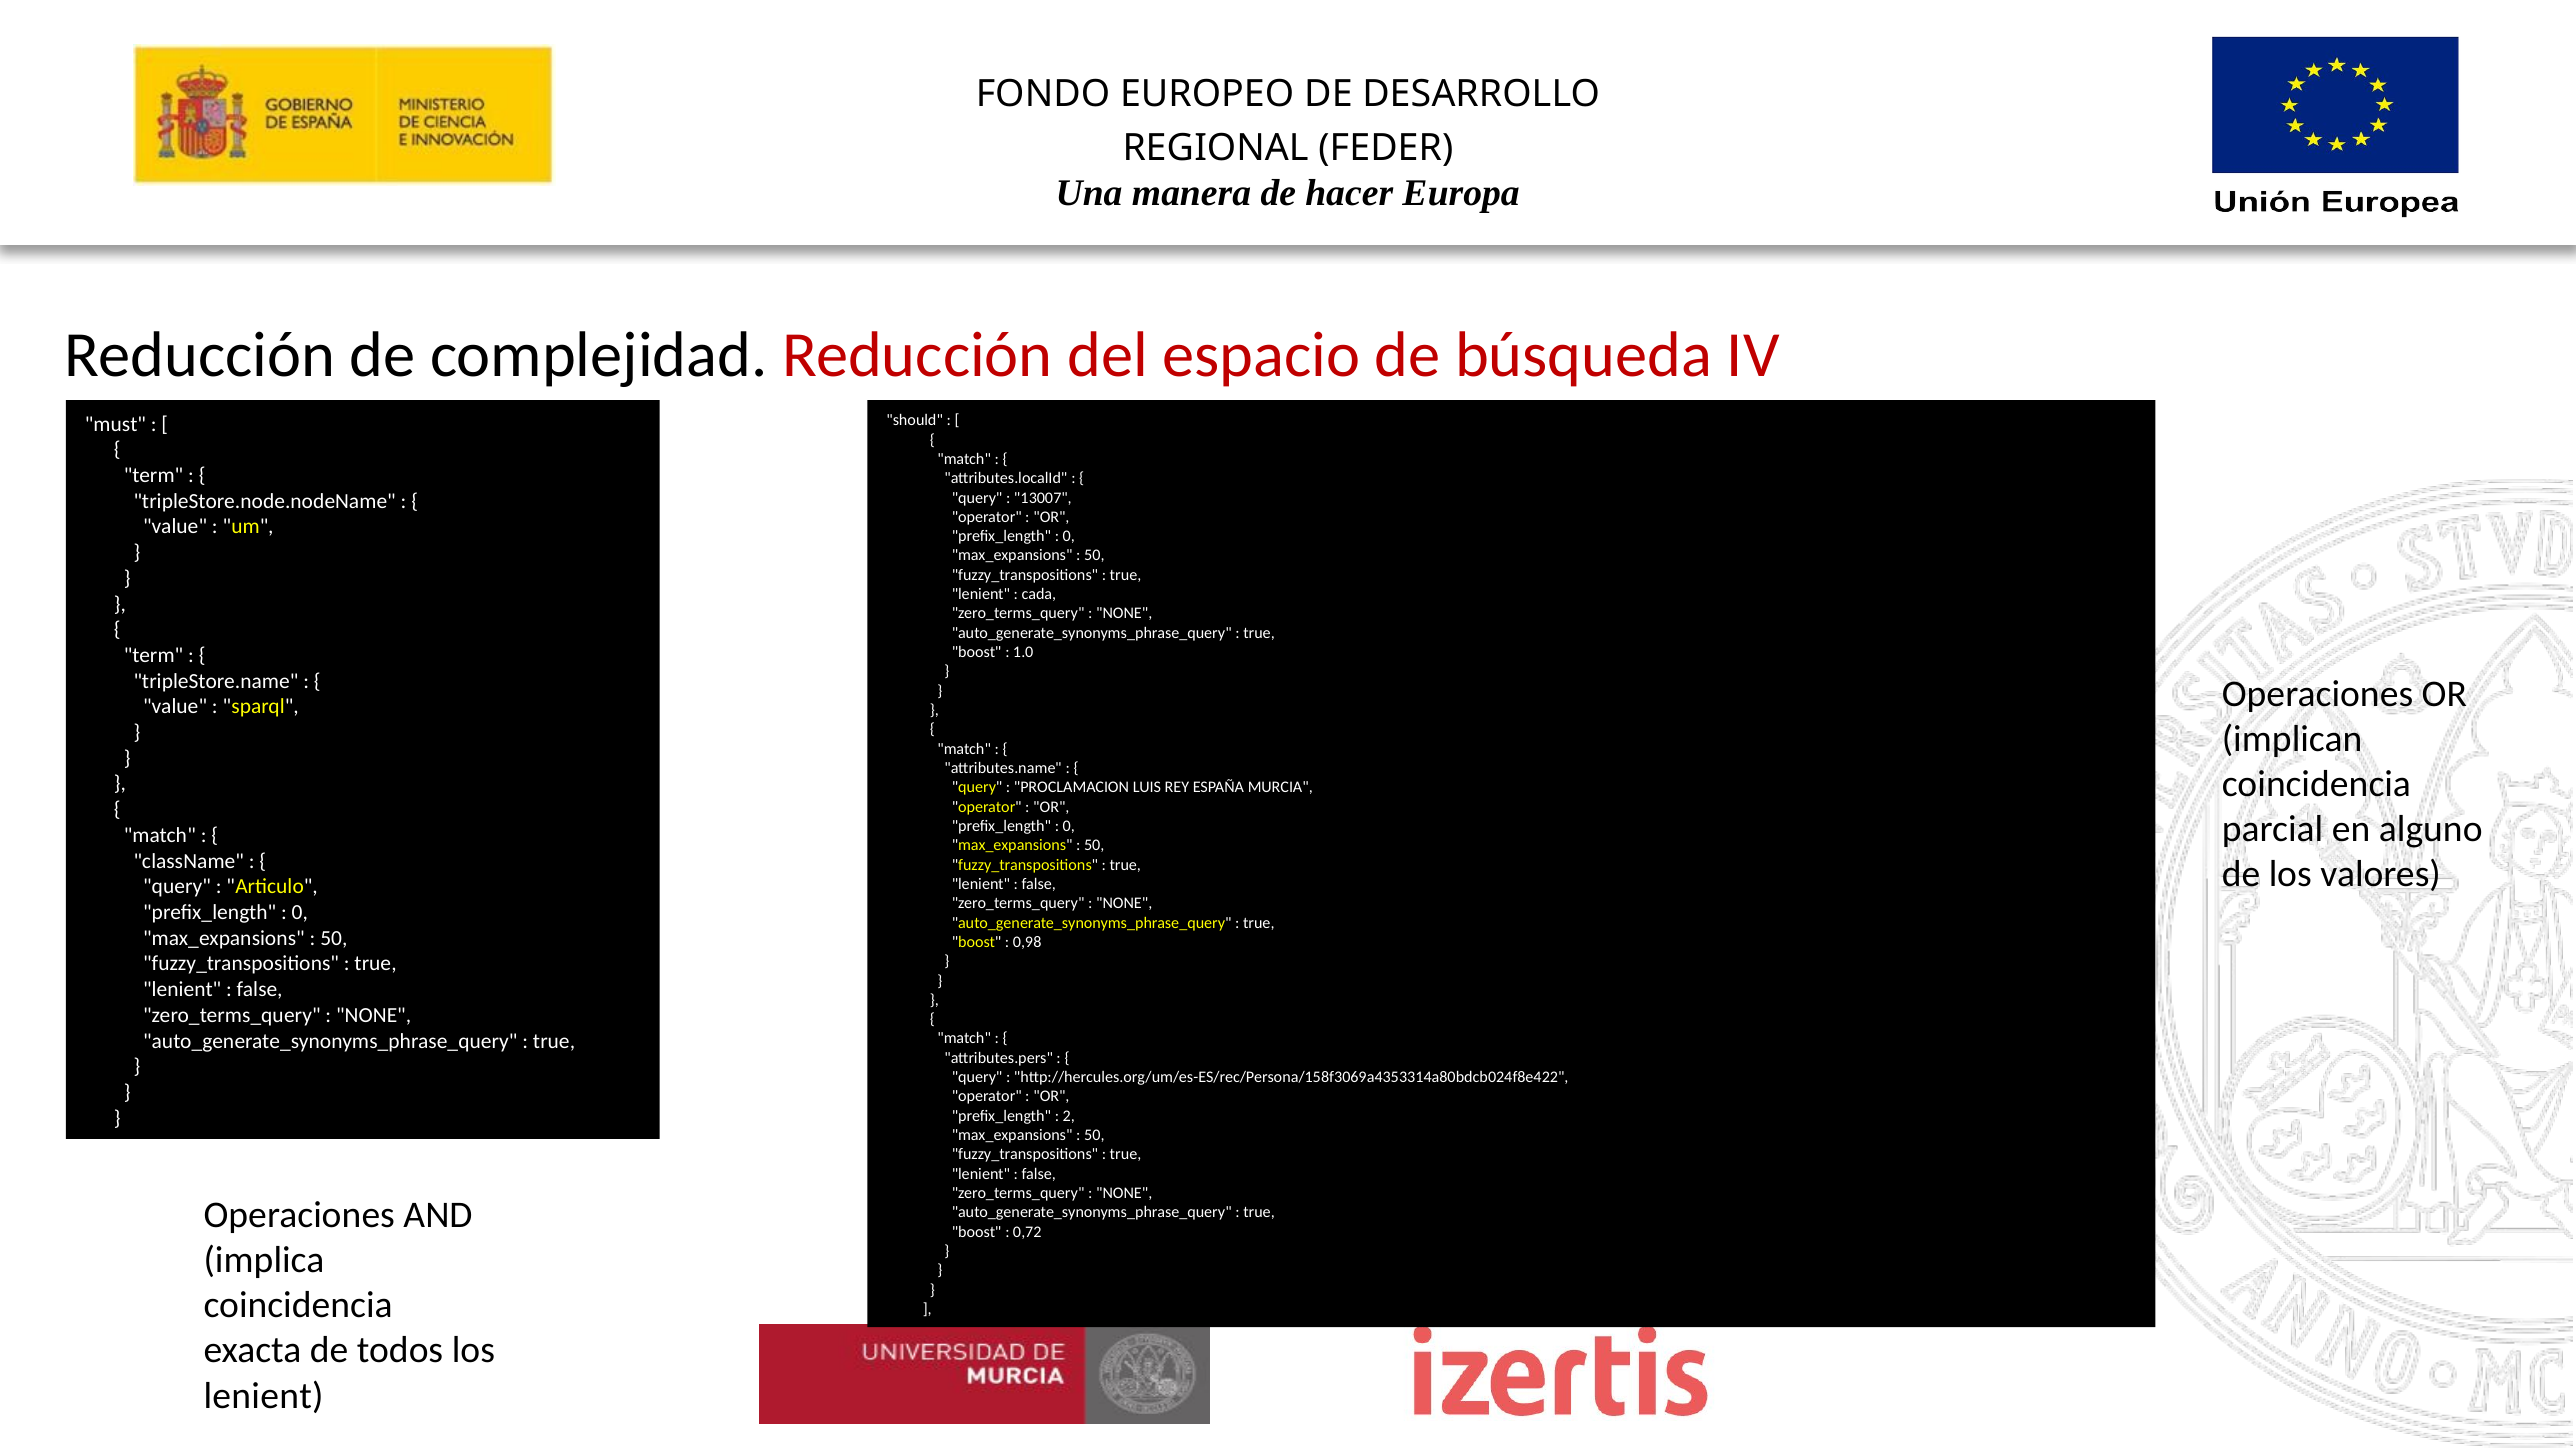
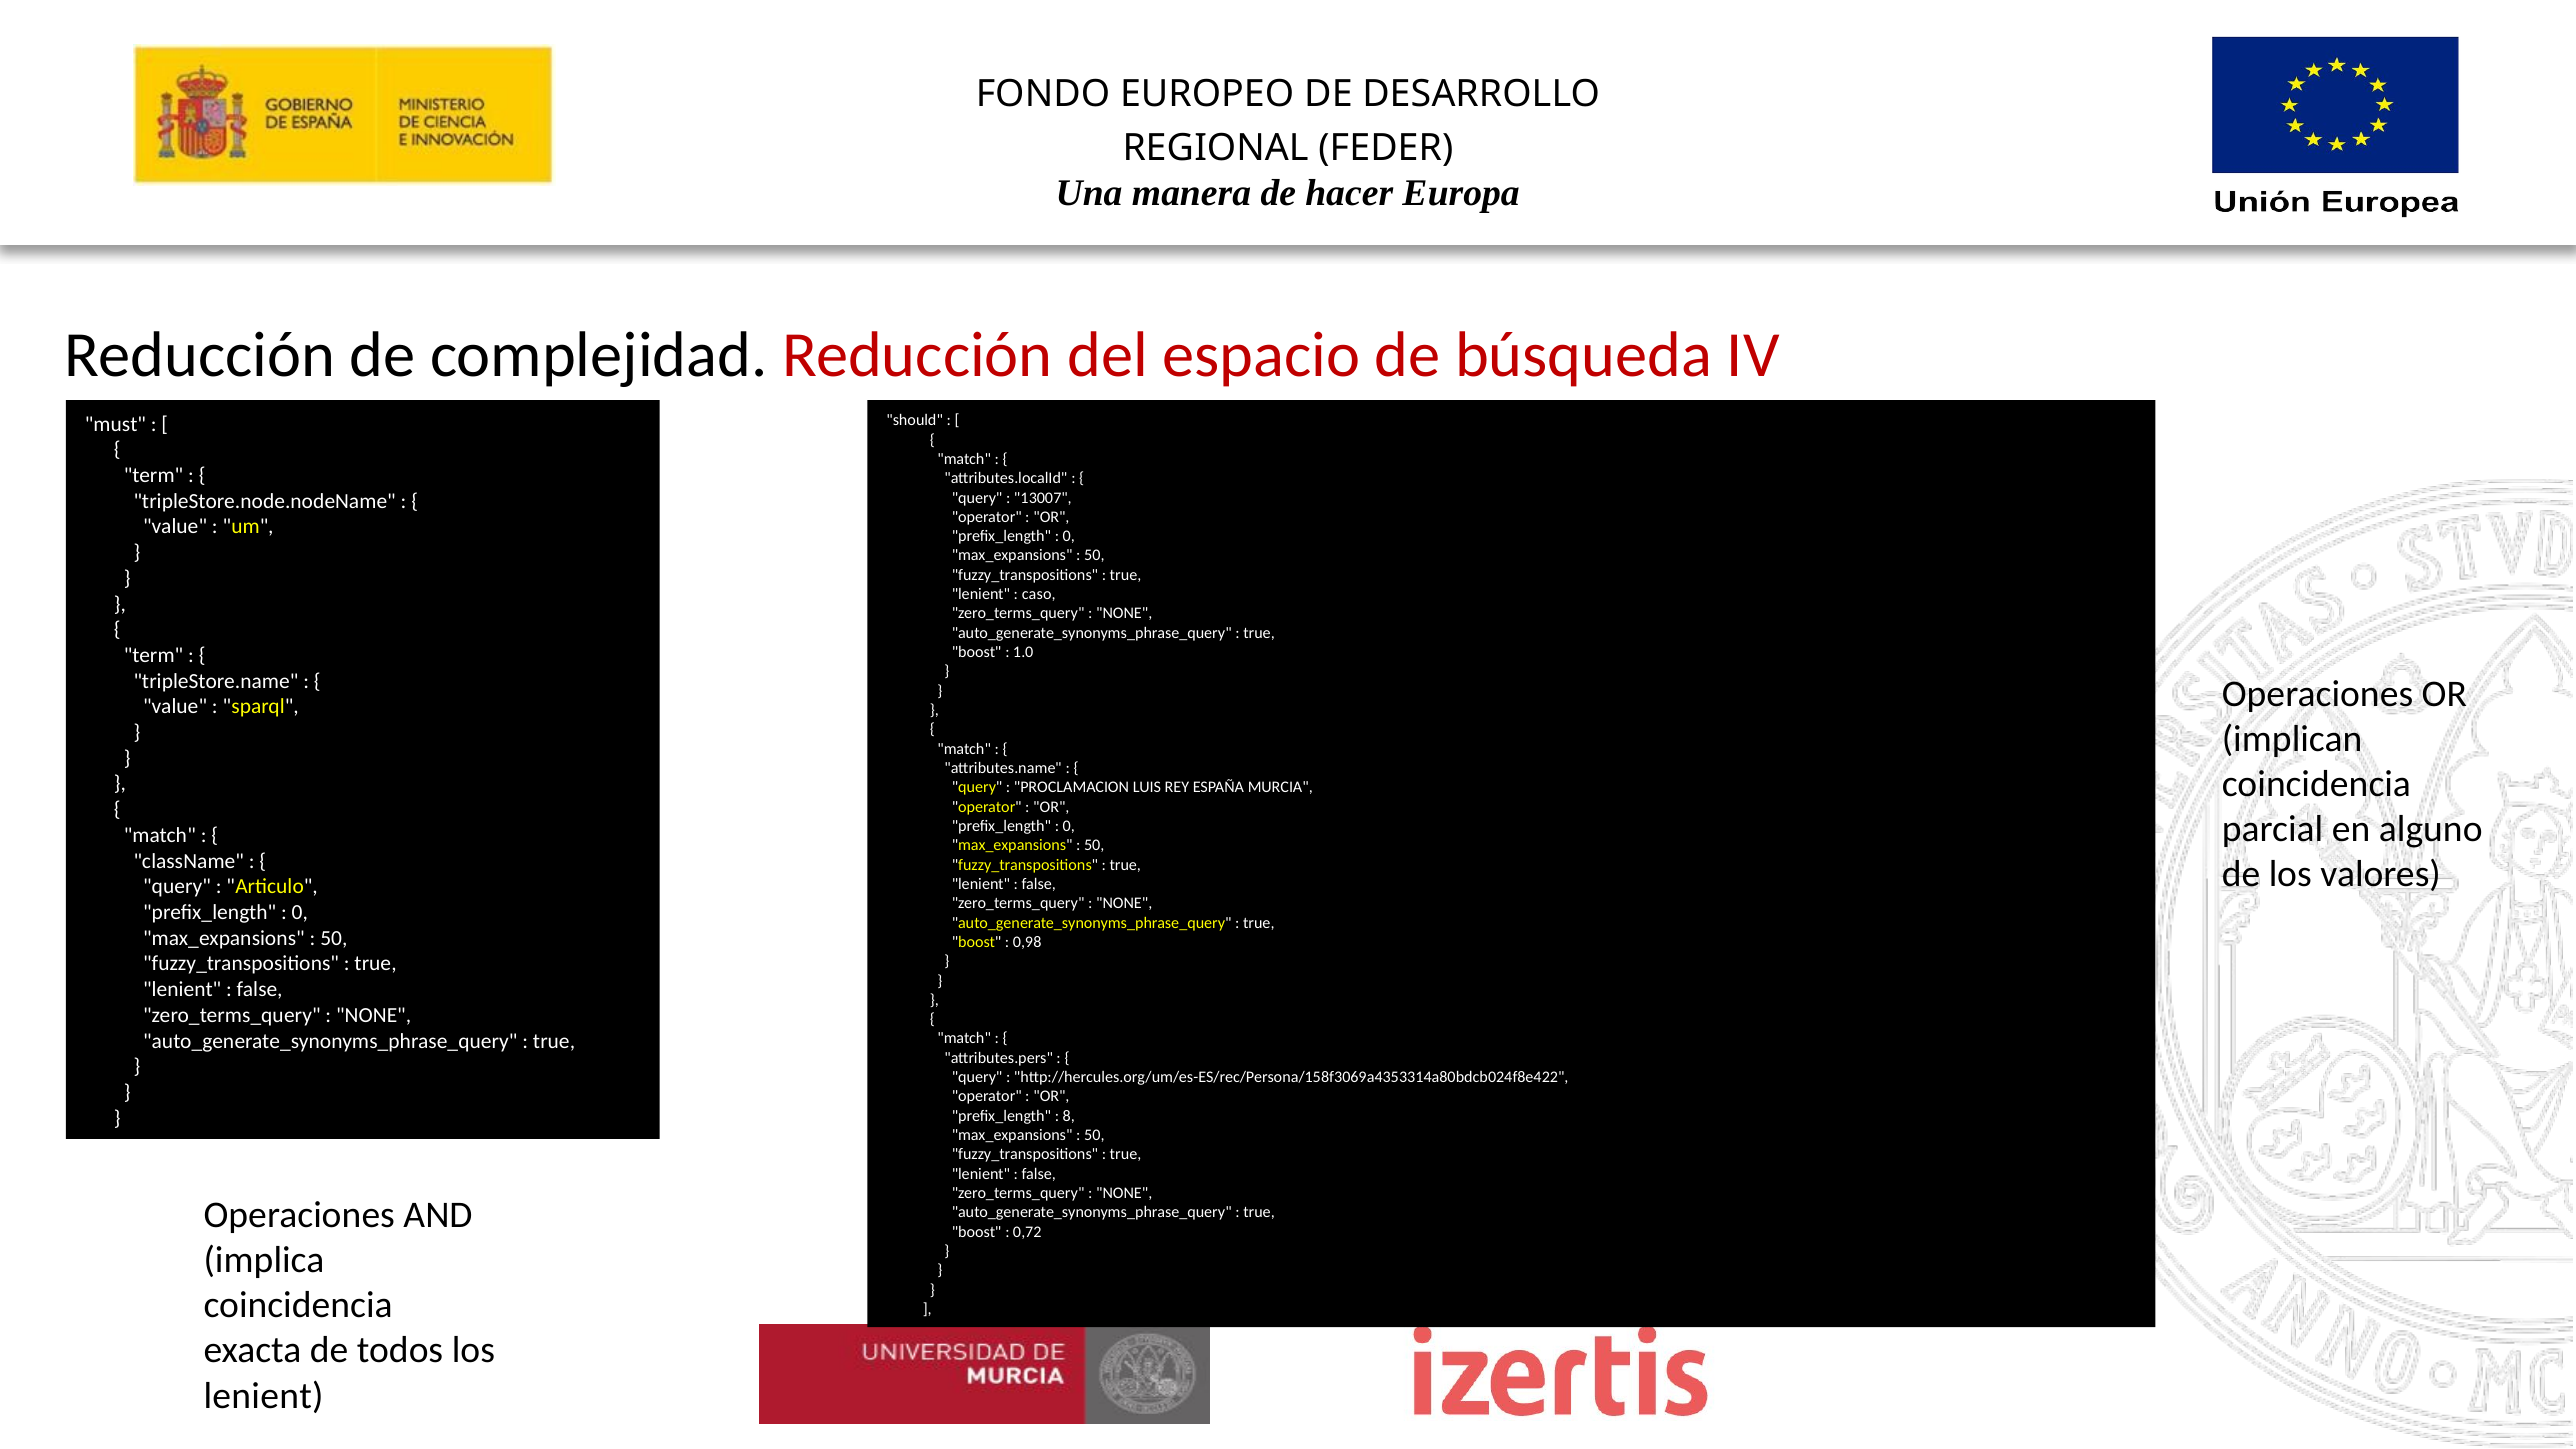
cada: cada -> caso
2: 2 -> 8
